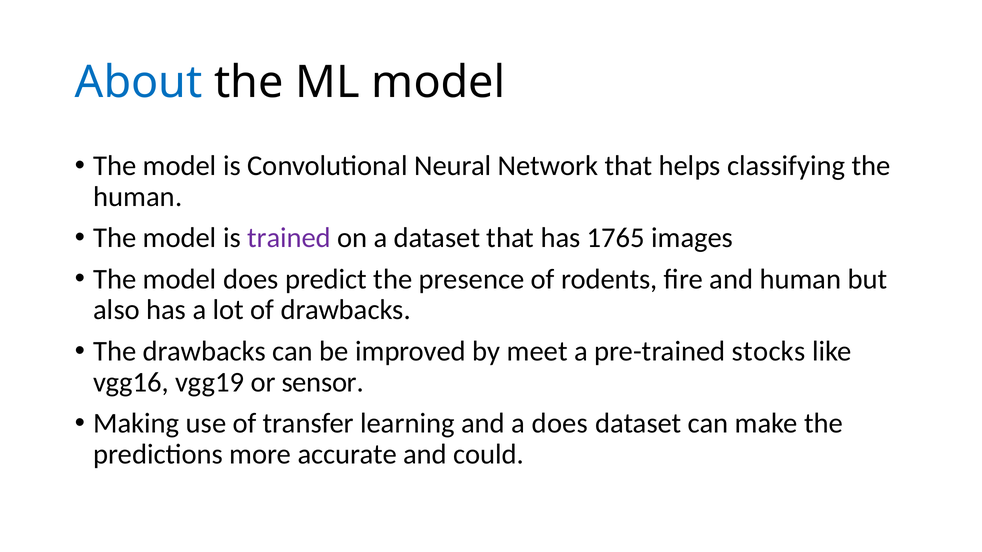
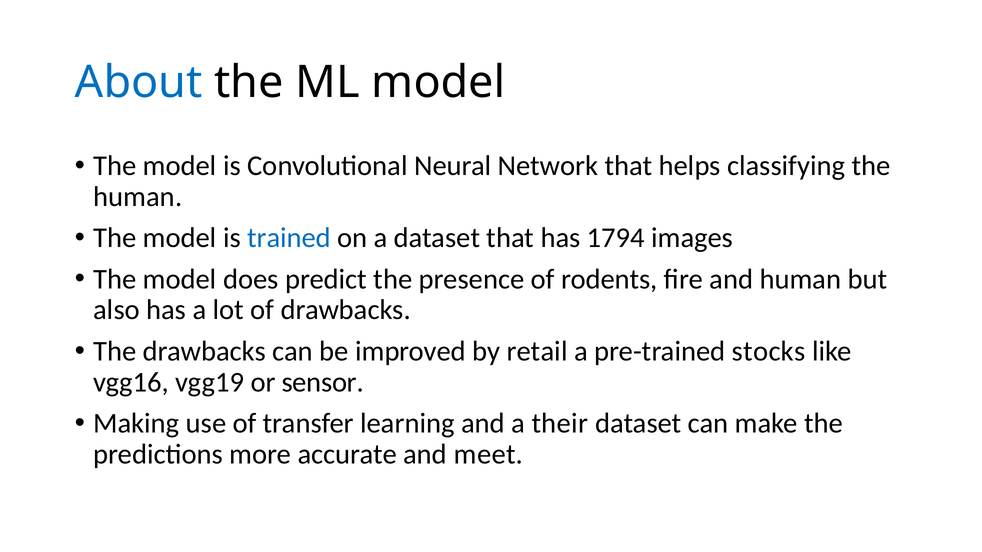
trained colour: purple -> blue
1765: 1765 -> 1794
meet: meet -> retail
a does: does -> their
could: could -> meet
